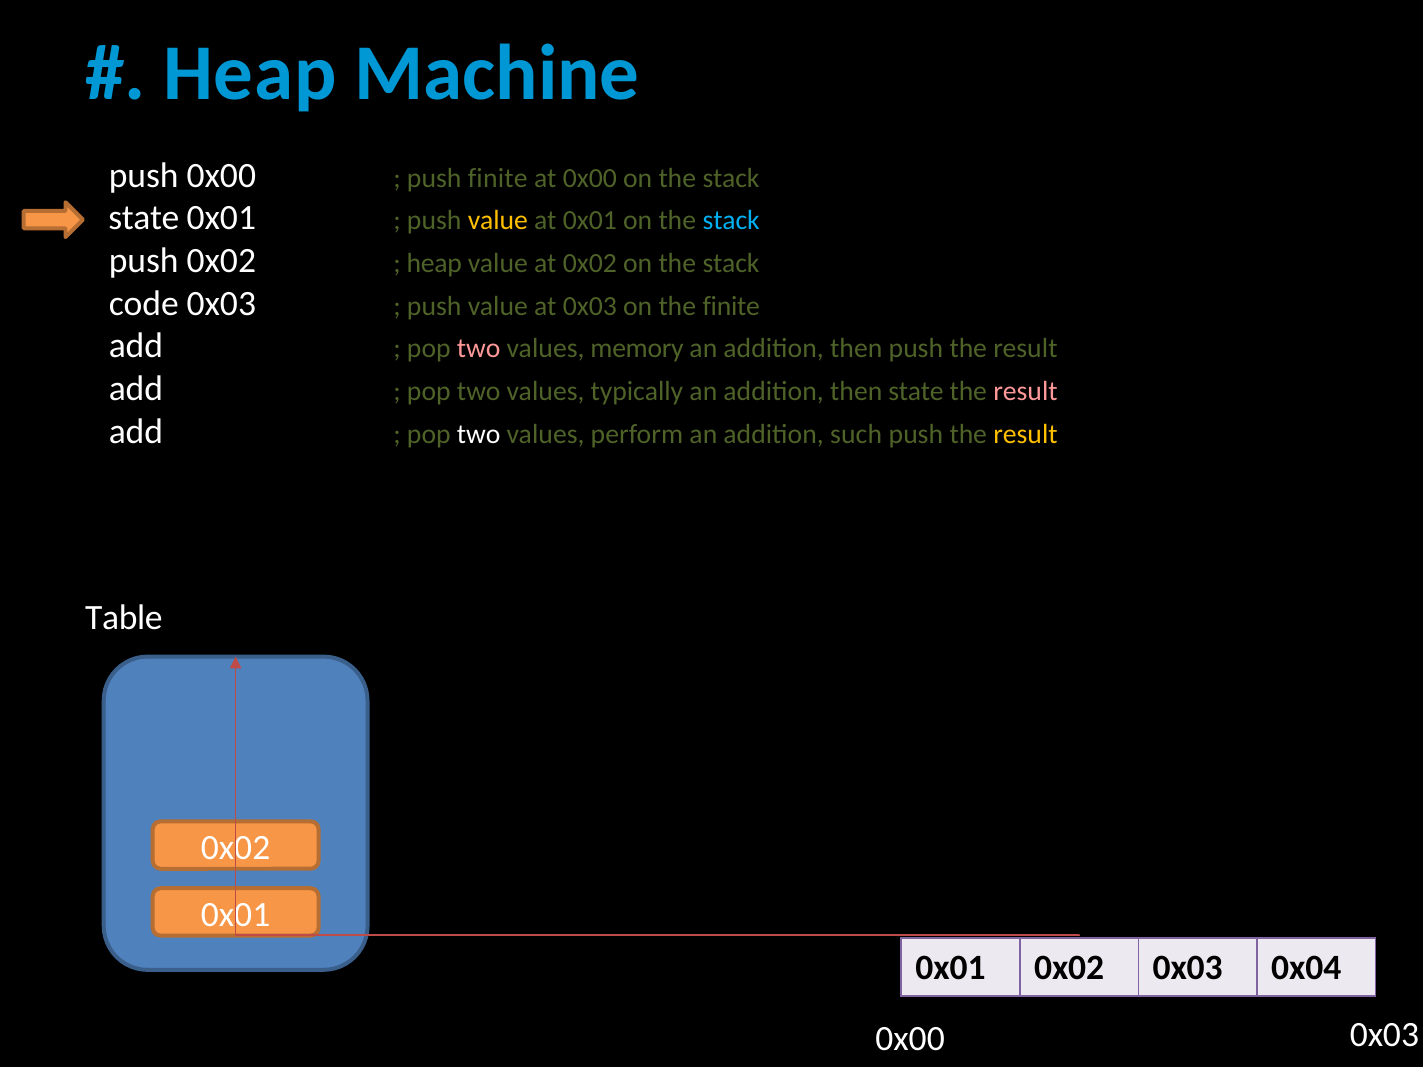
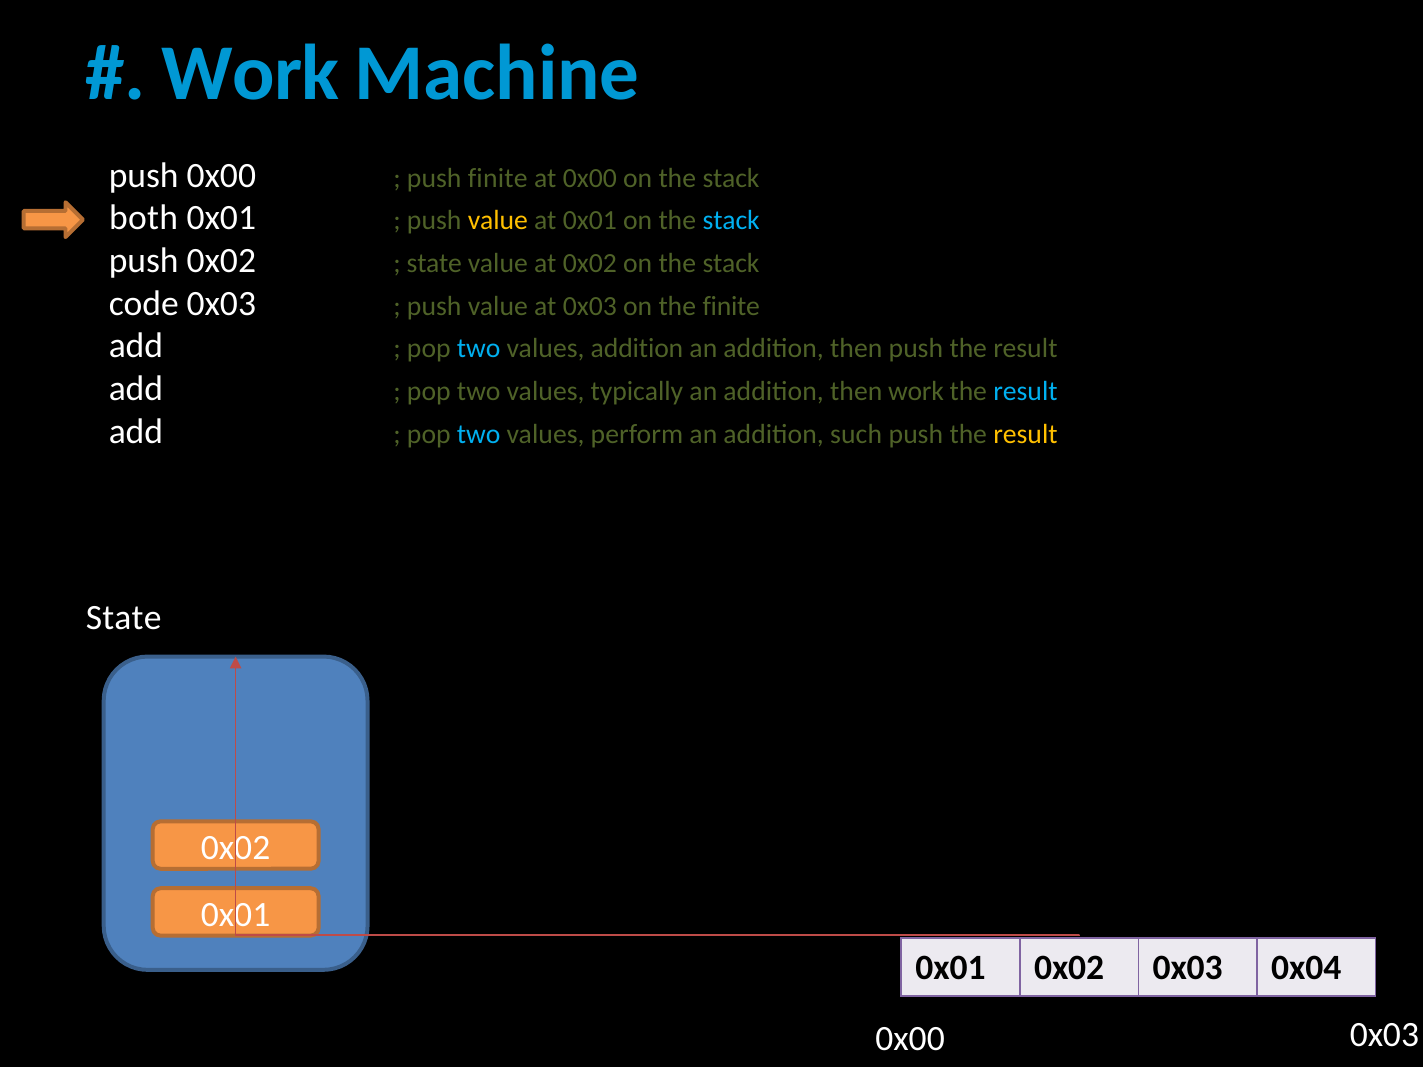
Heap at (250, 73): Heap -> Work
state at (144, 218): state -> both
heap at (434, 263): heap -> state
two at (479, 349) colour: pink -> light blue
values memory: memory -> addition
then state: state -> work
result at (1025, 391) colour: pink -> light blue
two at (479, 434) colour: white -> light blue
Table at (124, 618): Table -> State
